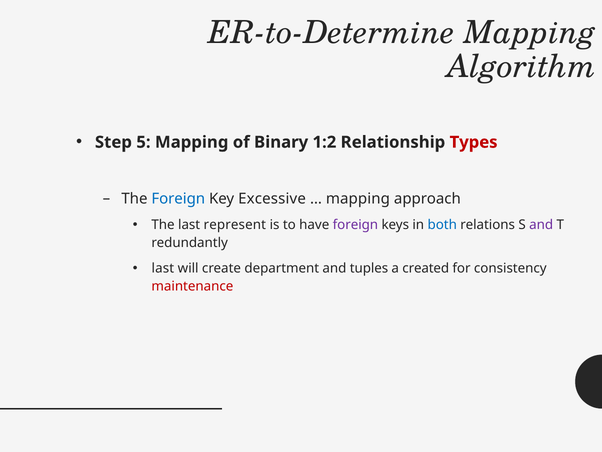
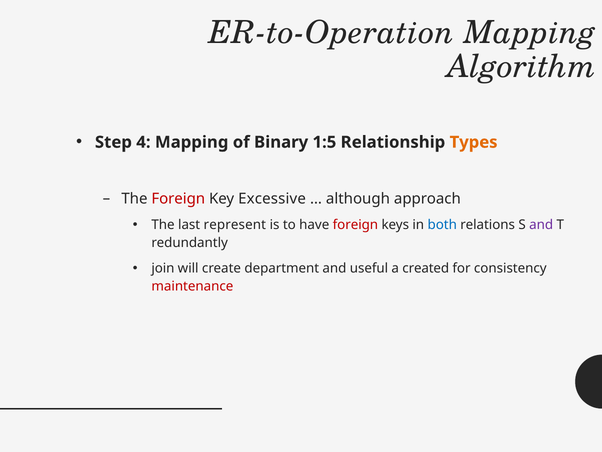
ER-to-Determine: ER-to-Determine -> ER-to-Operation
5: 5 -> 4
1:2: 1:2 -> 1:5
Types colour: red -> orange
Foreign at (178, 198) colour: blue -> red
mapping at (358, 198): mapping -> although
foreign at (355, 225) colour: purple -> red
last at (163, 268): last -> join
tuples: tuples -> useful
